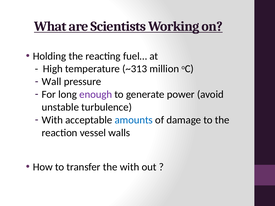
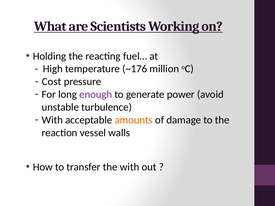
~313: ~313 -> ~176
Wall: Wall -> Cost
amounts colour: blue -> orange
